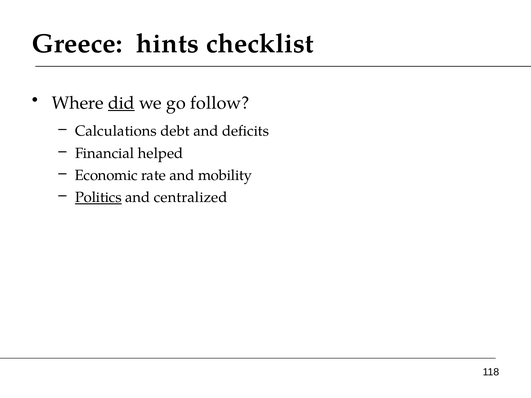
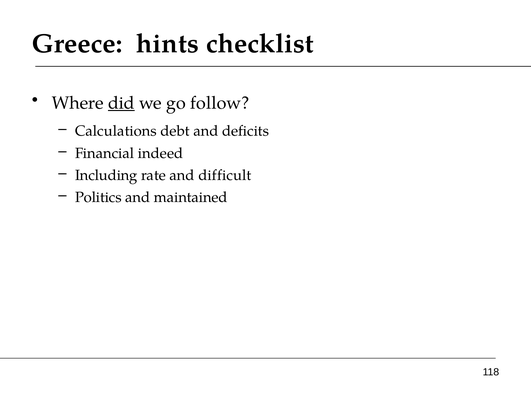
helped: helped -> indeed
Economic: Economic -> Including
mobility: mobility -> difficult
Politics underline: present -> none
centralized: centralized -> maintained
